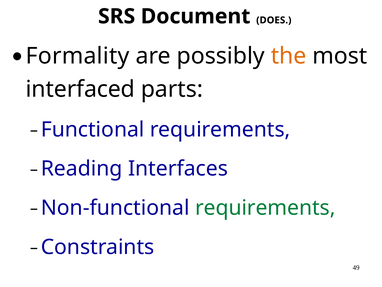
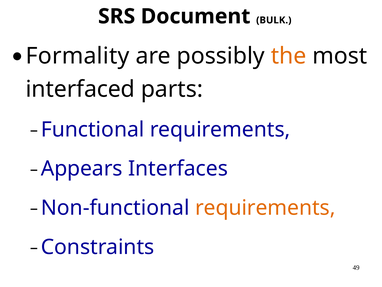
DOES: DOES -> BULK
Reading: Reading -> Appears
requirements at (265, 208) colour: green -> orange
